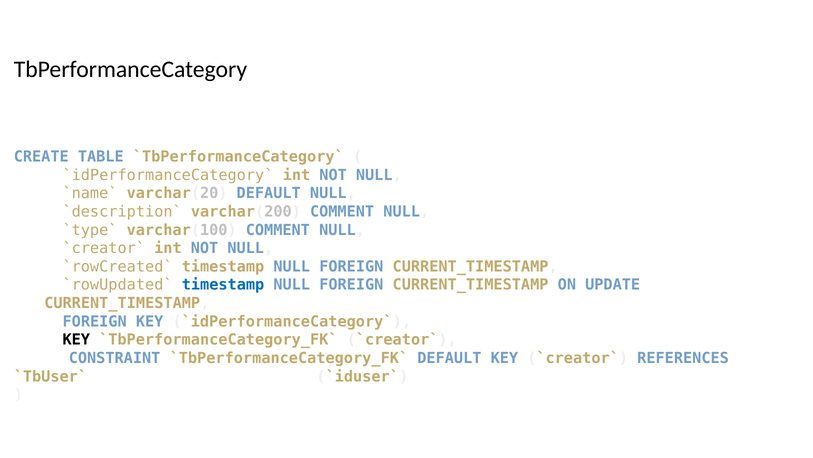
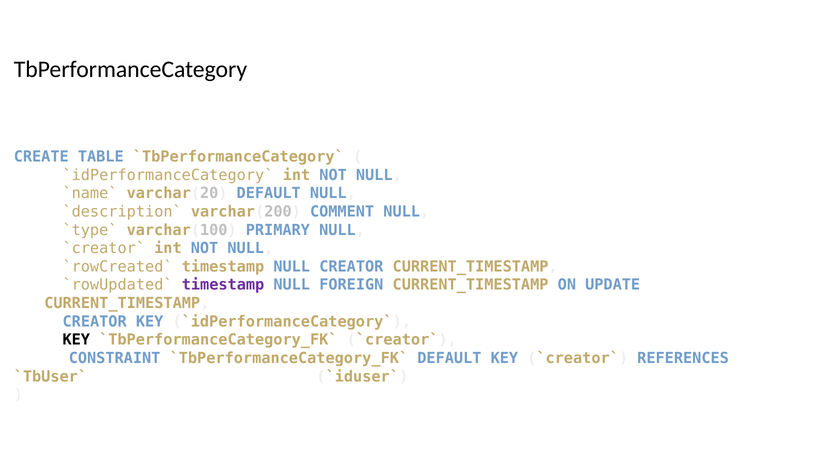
varchar(100 COMMENT: COMMENT -> PRIMARY
FOREIGN at (351, 266): FOREIGN -> CREATOR
timestamp at (223, 285) colour: blue -> purple
FOREIGN at (95, 321): FOREIGN -> CREATOR
